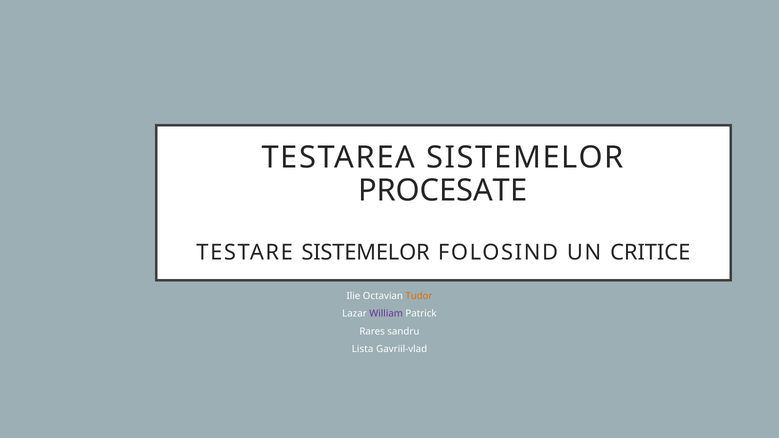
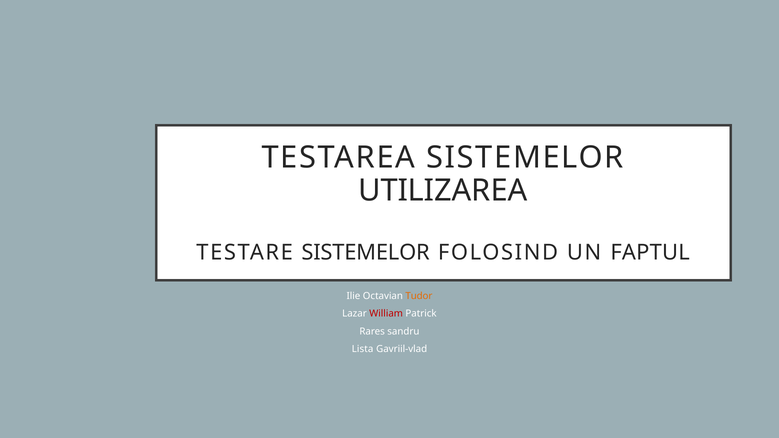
PROCESATE: PROCESATE -> UTILIZAREA
CRITICE: CRITICE -> FAPTUL
William colour: purple -> red
